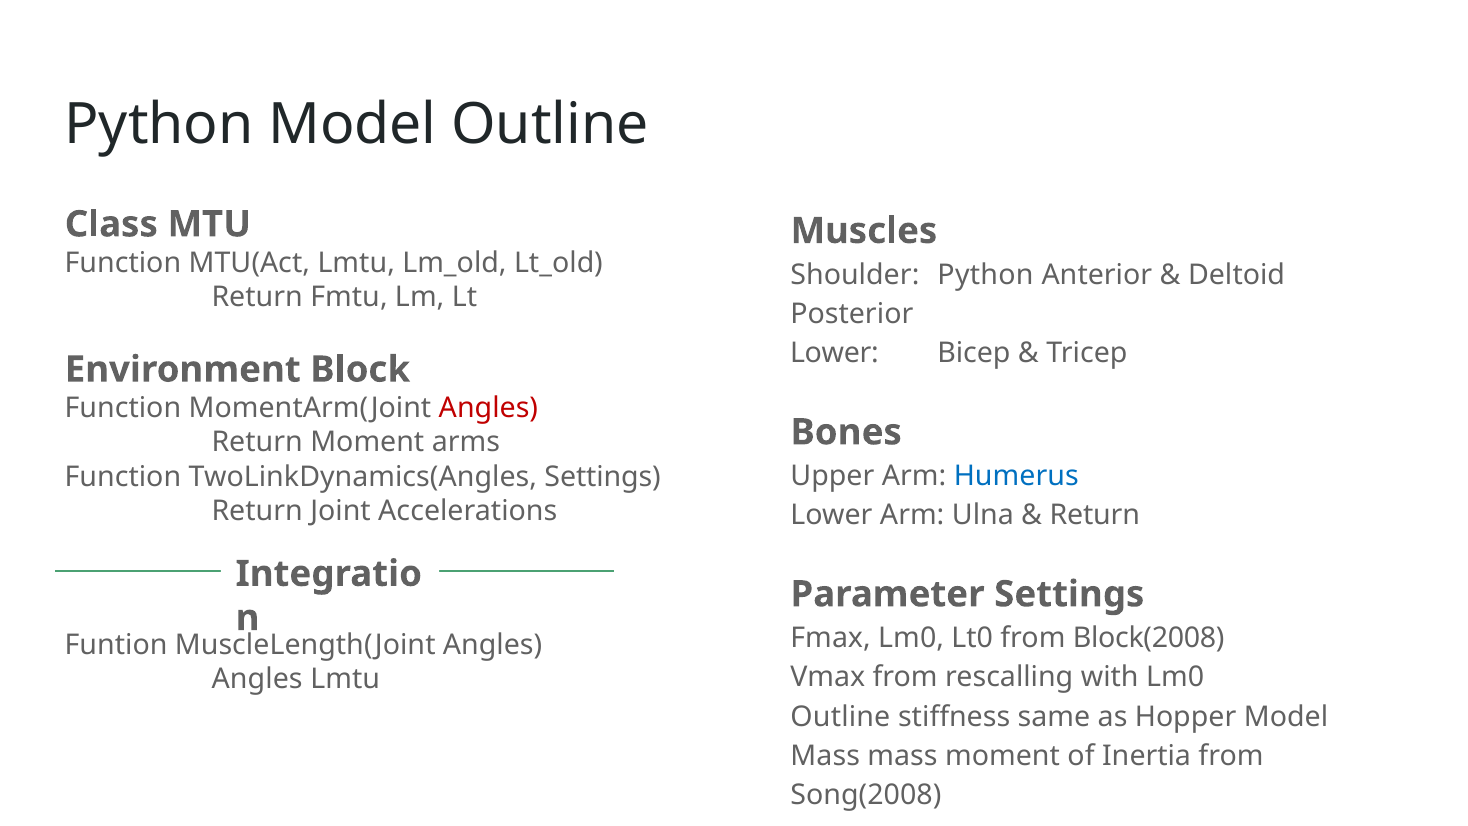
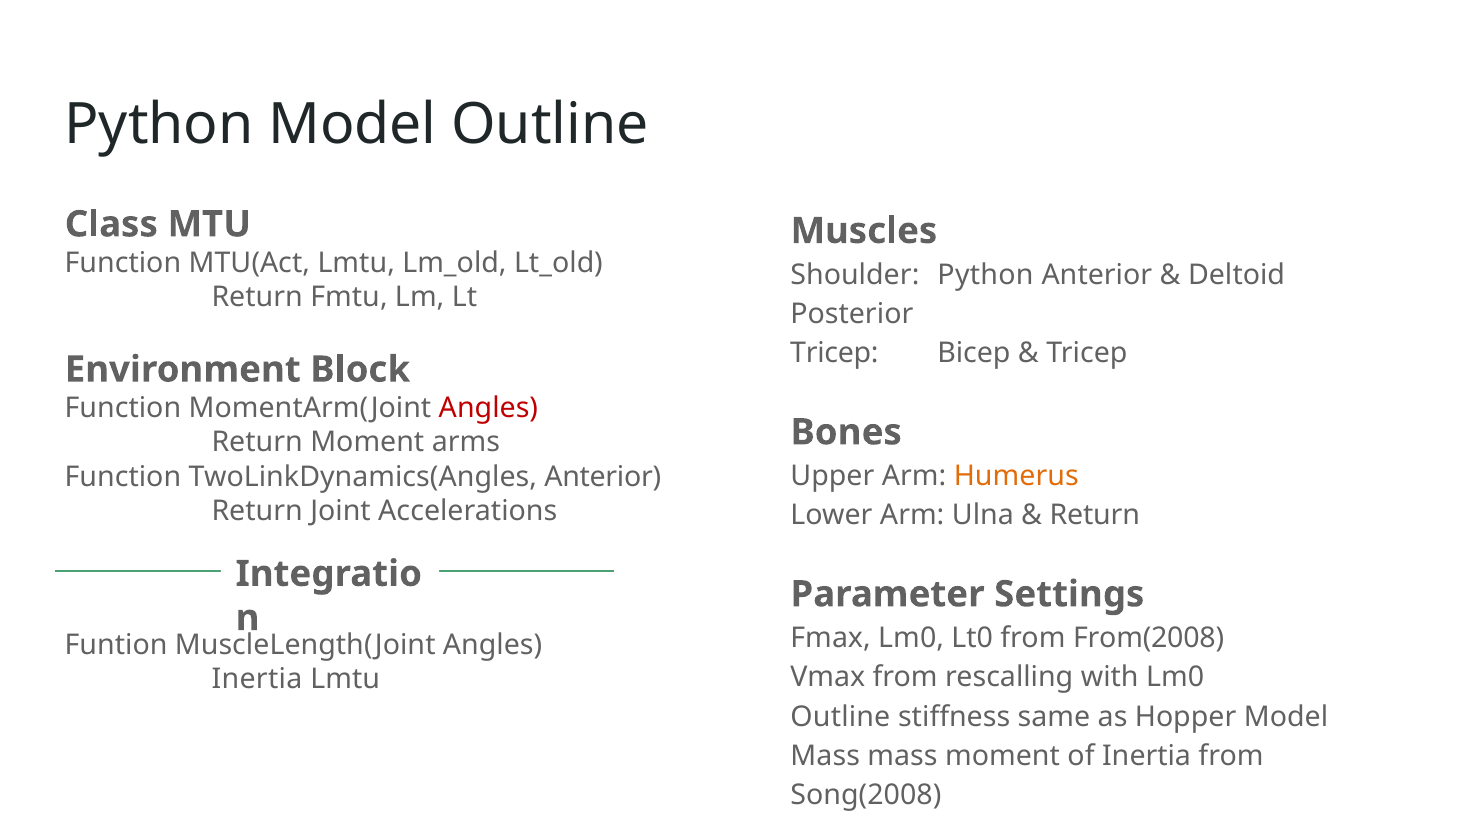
Lower at (834, 353): Lower -> Tricep
Humerus colour: blue -> orange
TwoLinkDynamics(Angles Settings: Settings -> Anterior
Block(2008: Block(2008 -> From(2008
Angles at (257, 679): Angles -> Inertia
